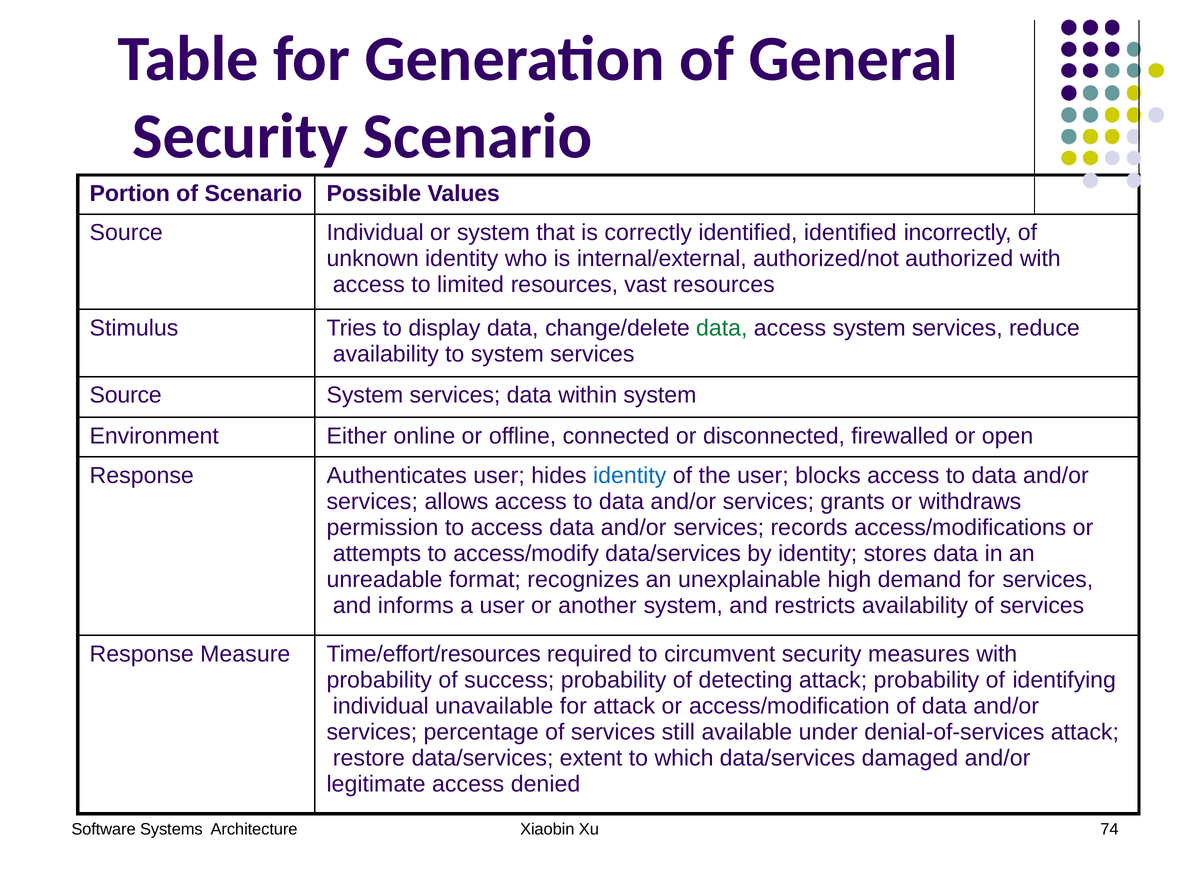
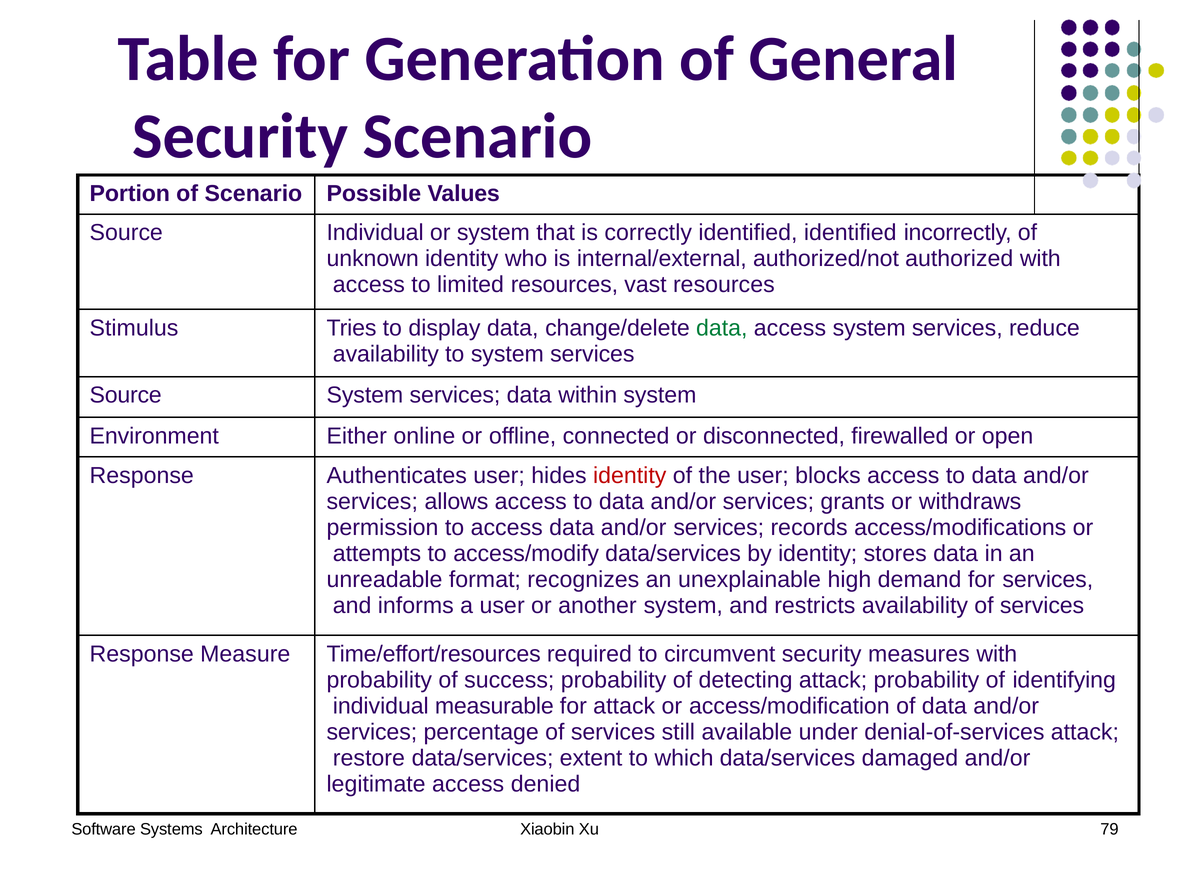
identity at (630, 476) colour: blue -> red
unavailable: unavailable -> measurable
74: 74 -> 79
